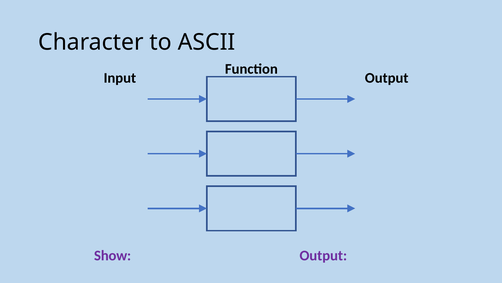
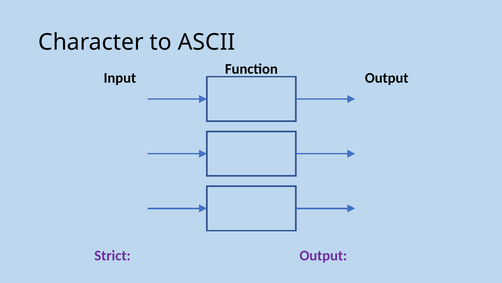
Show: Show -> Strict
